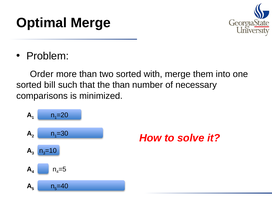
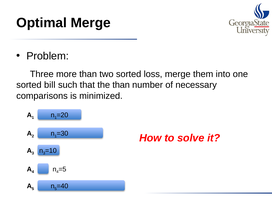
Order: Order -> Three
with: with -> loss
